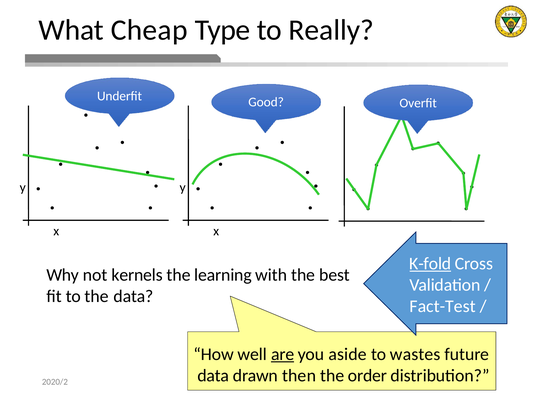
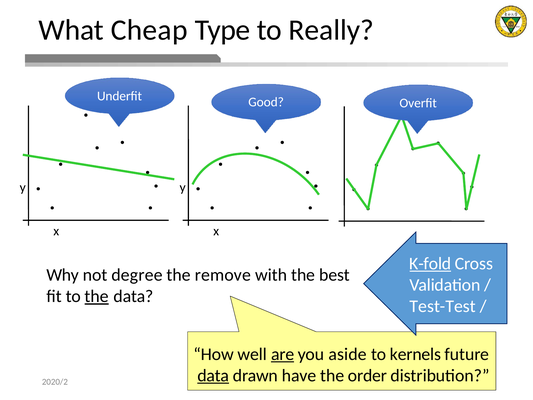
kernels: kernels -> degree
learning: learning -> remove
the at (97, 296) underline: none -> present
Fact-Test: Fact-Test -> Test-Test
wastes: wastes -> kernels
data at (213, 375) underline: none -> present
then: then -> have
